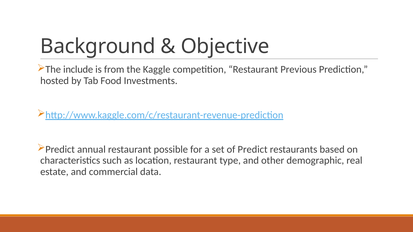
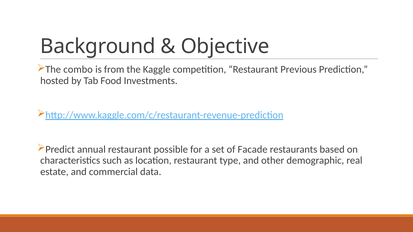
include: include -> combo
of Predict: Predict -> Facade
